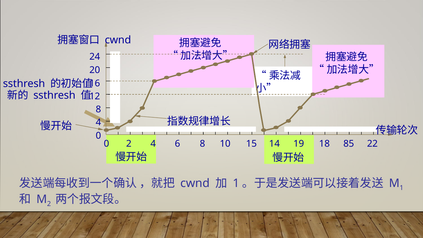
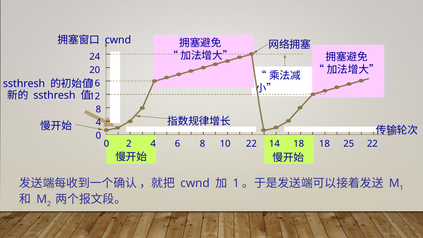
10 15: 15 -> 22
14 19: 19 -> 18
85: 85 -> 25
